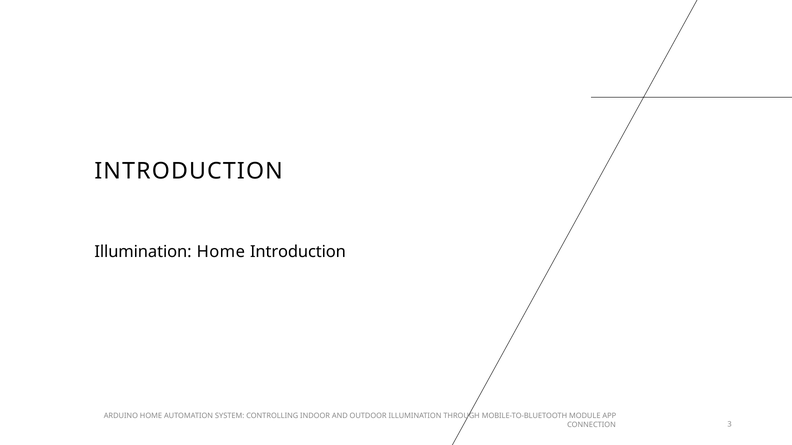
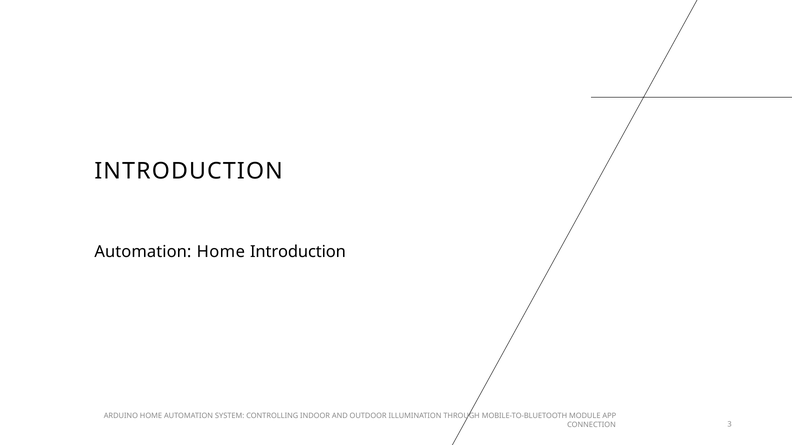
Illumination at (143, 252): Illumination -> Automation
